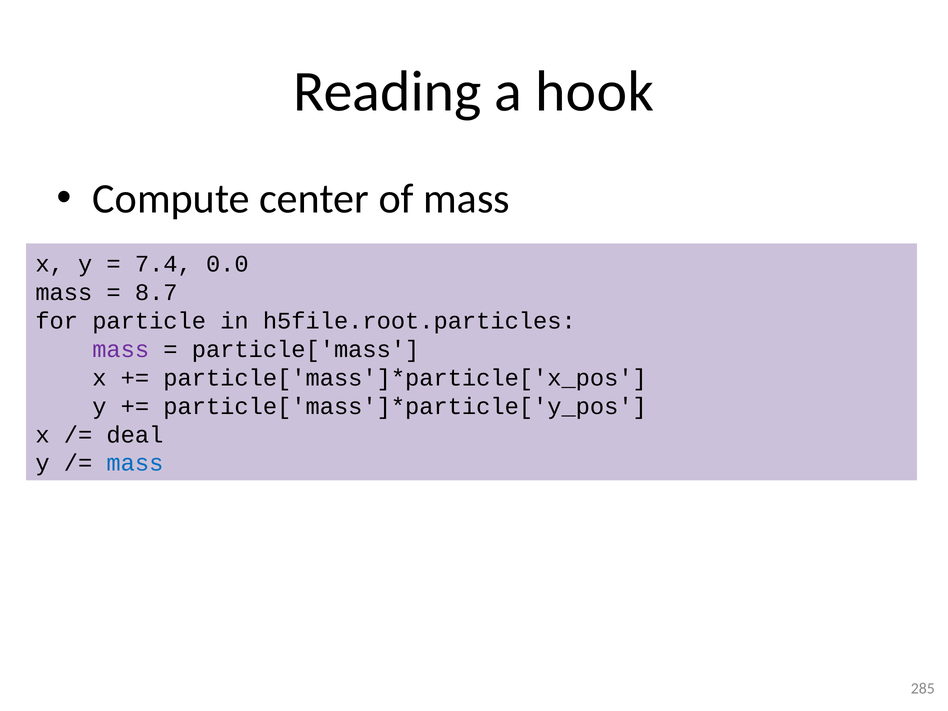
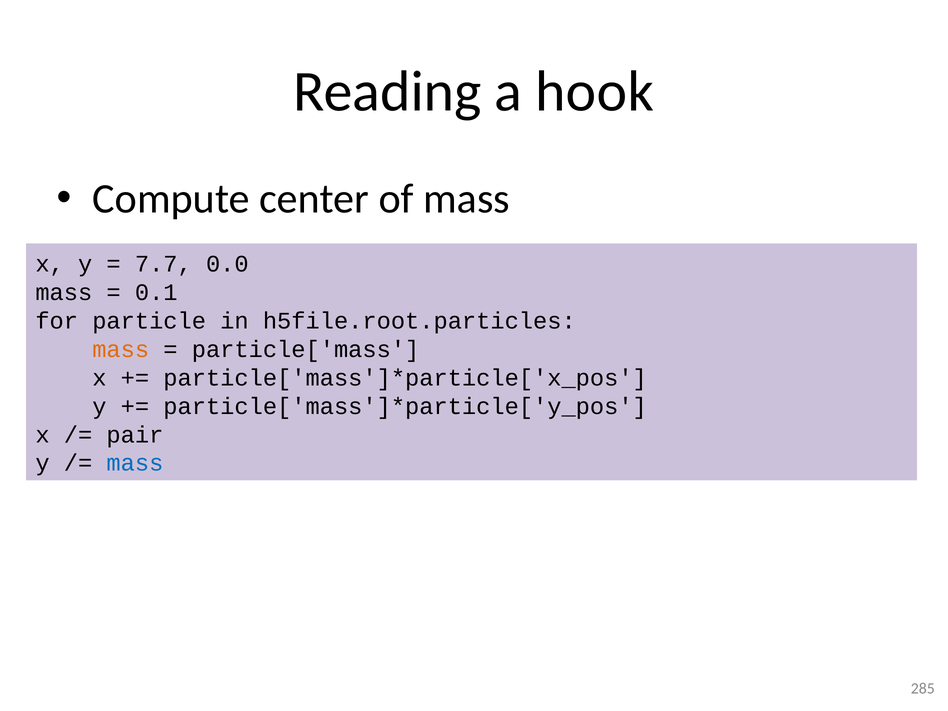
7.4: 7.4 -> 7.7
8.7: 8.7 -> 0.1
mass at (121, 349) colour: purple -> orange
deal: deal -> pair
